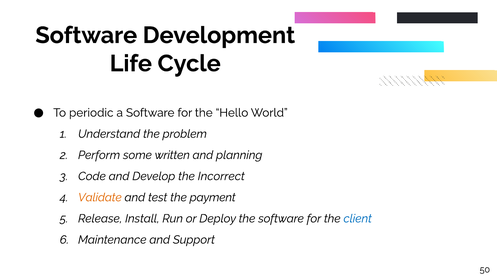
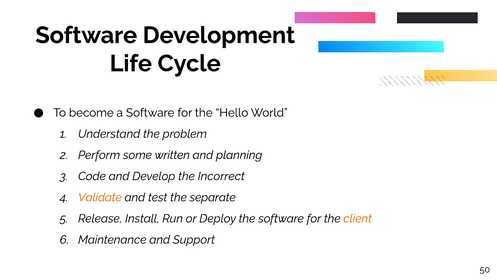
periodic: periodic -> become
payment: payment -> separate
client colour: blue -> orange
